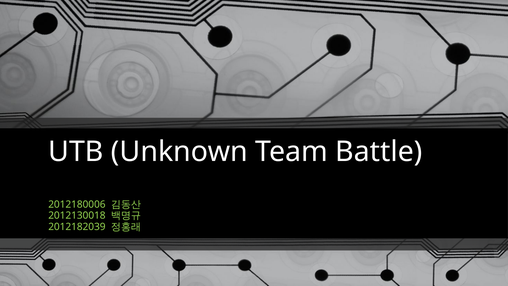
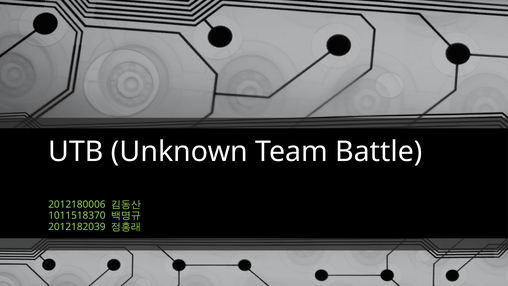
2012130018: 2012130018 -> 1011518370
